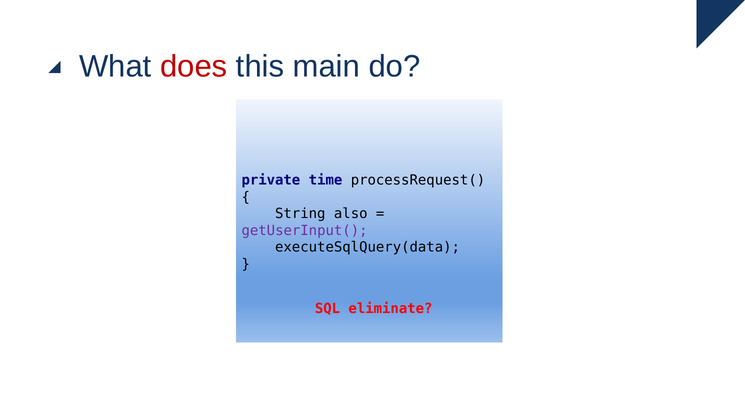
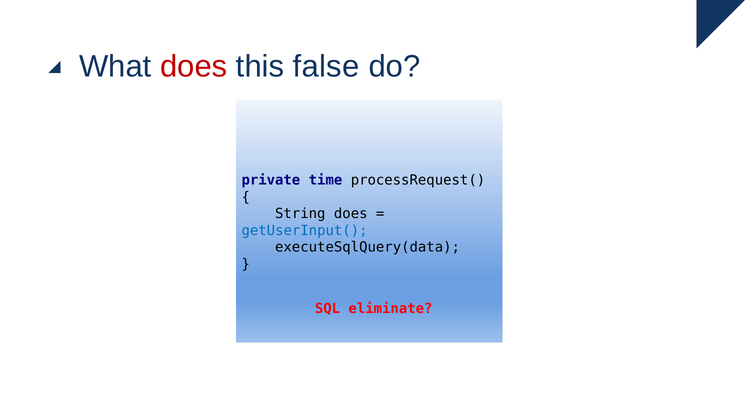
main: main -> false
String also: also -> does
getUserInput( colour: purple -> blue
